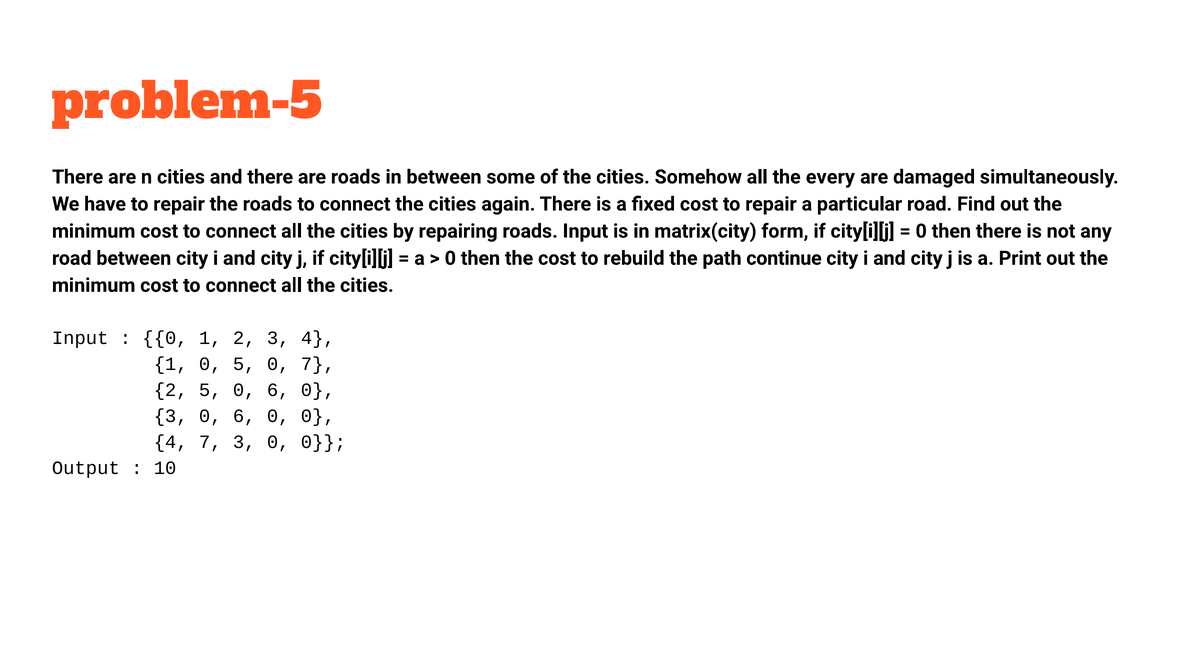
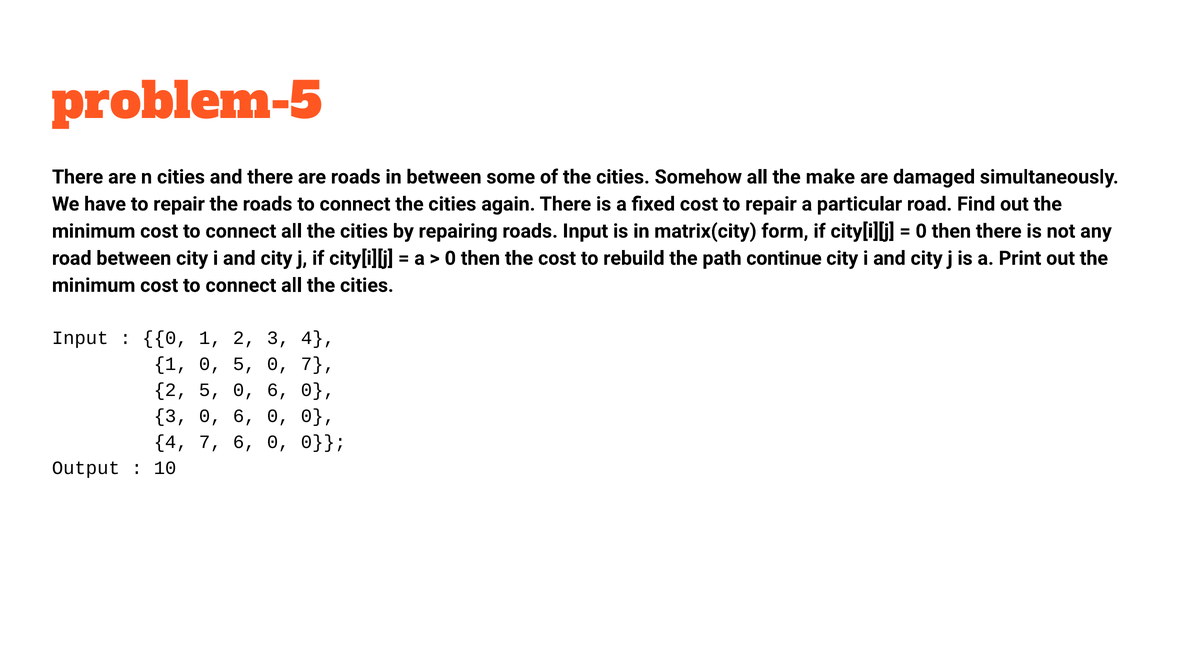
every: every -> make
7 3: 3 -> 6
